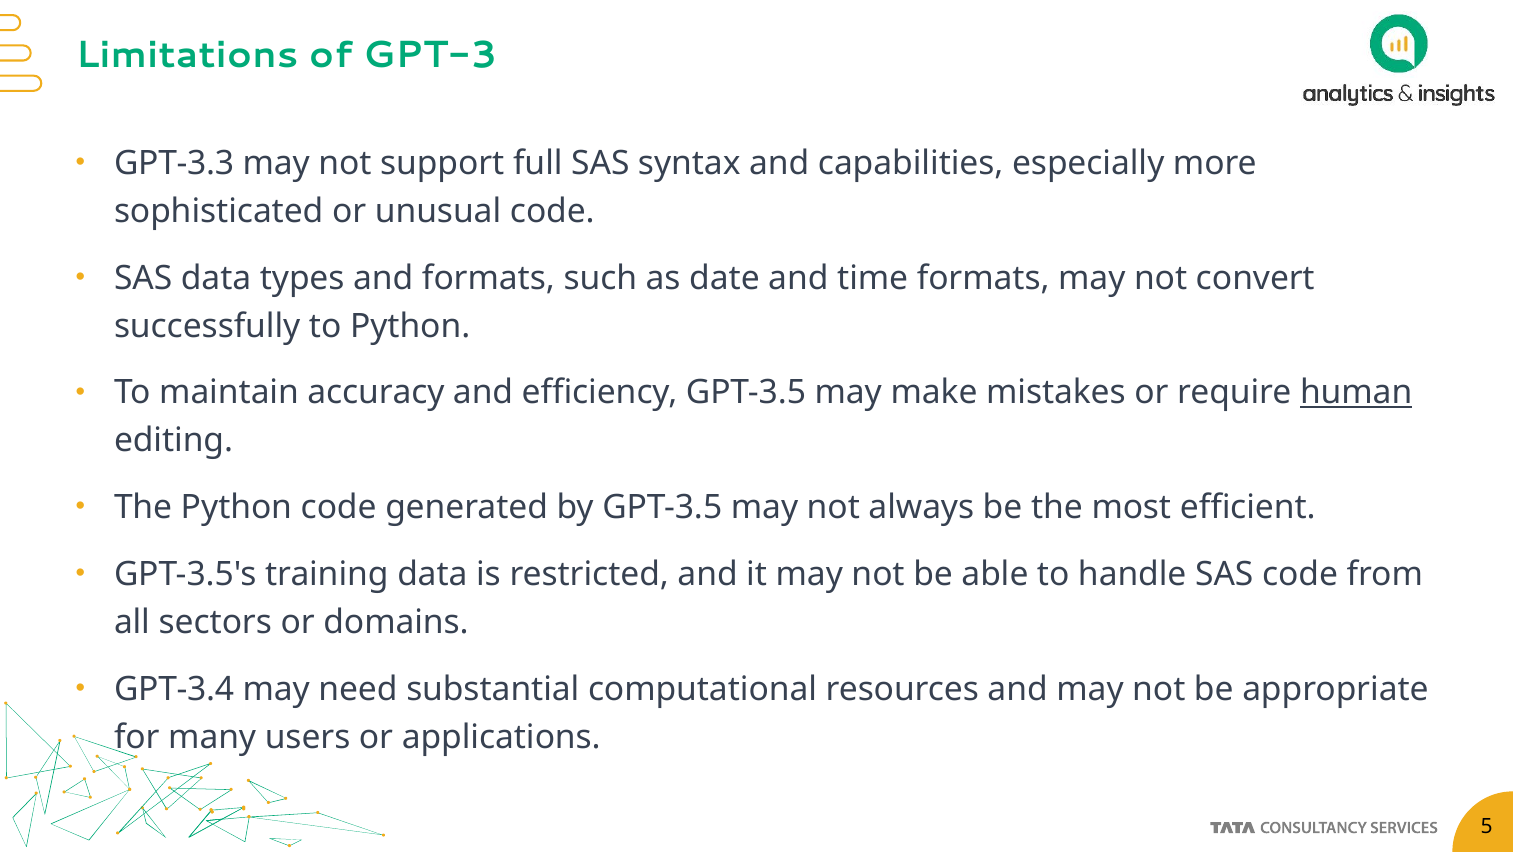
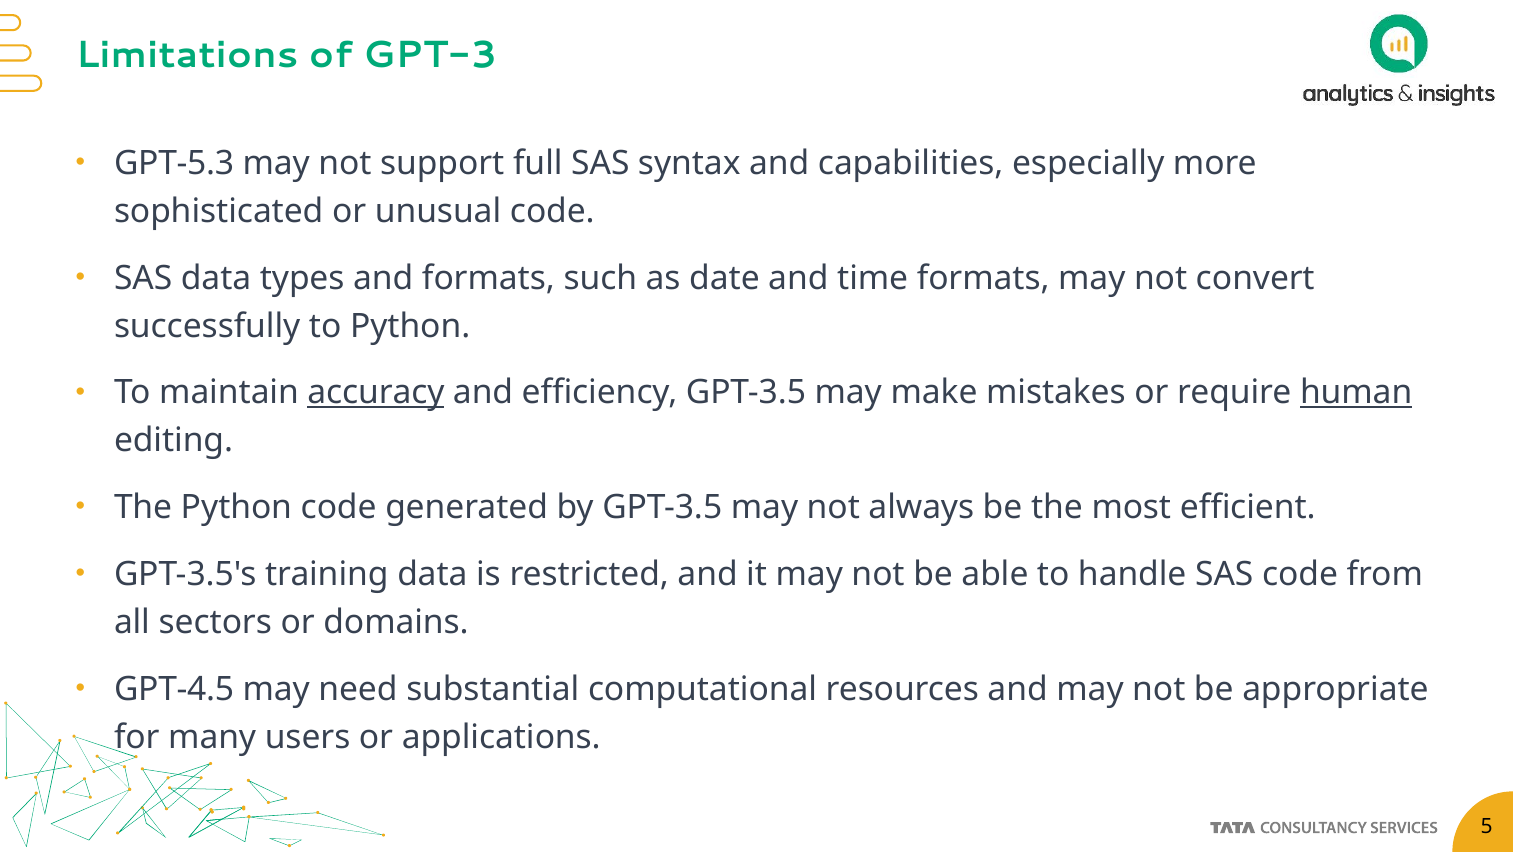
GPT-3.3: GPT-3.3 -> GPT-5.3
accuracy underline: none -> present
GPT-3.4: GPT-3.4 -> GPT-4.5
